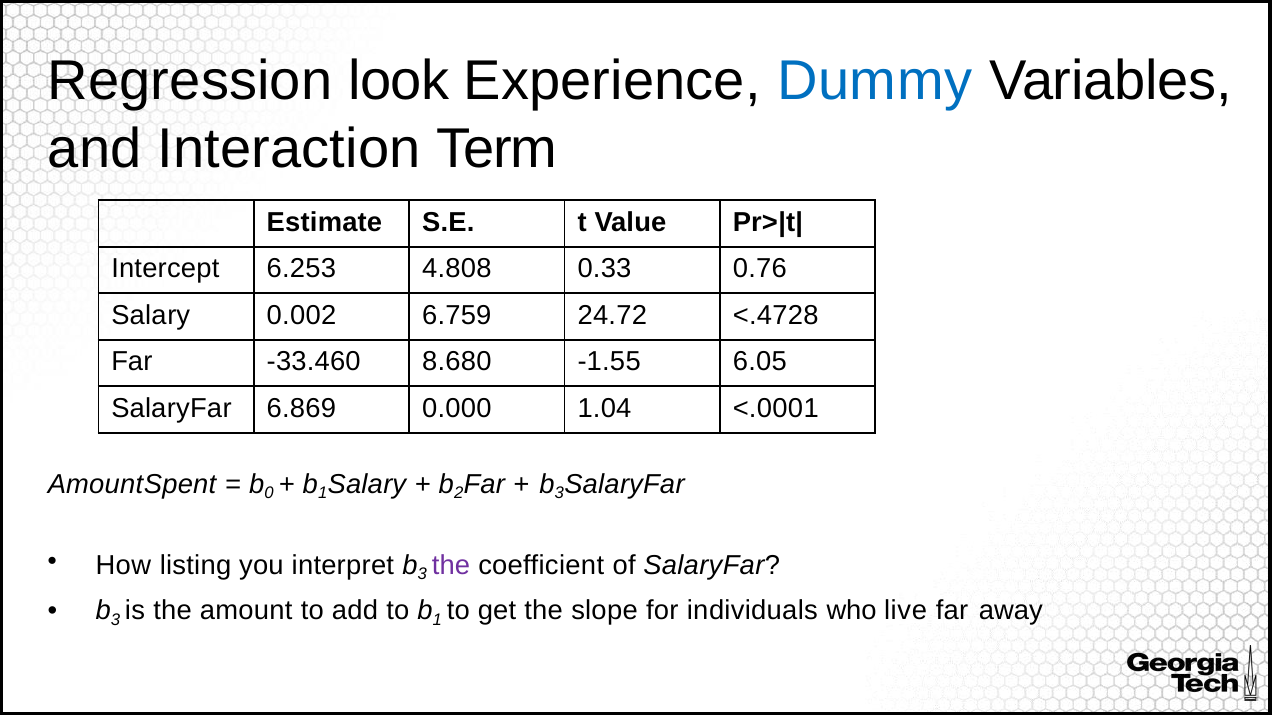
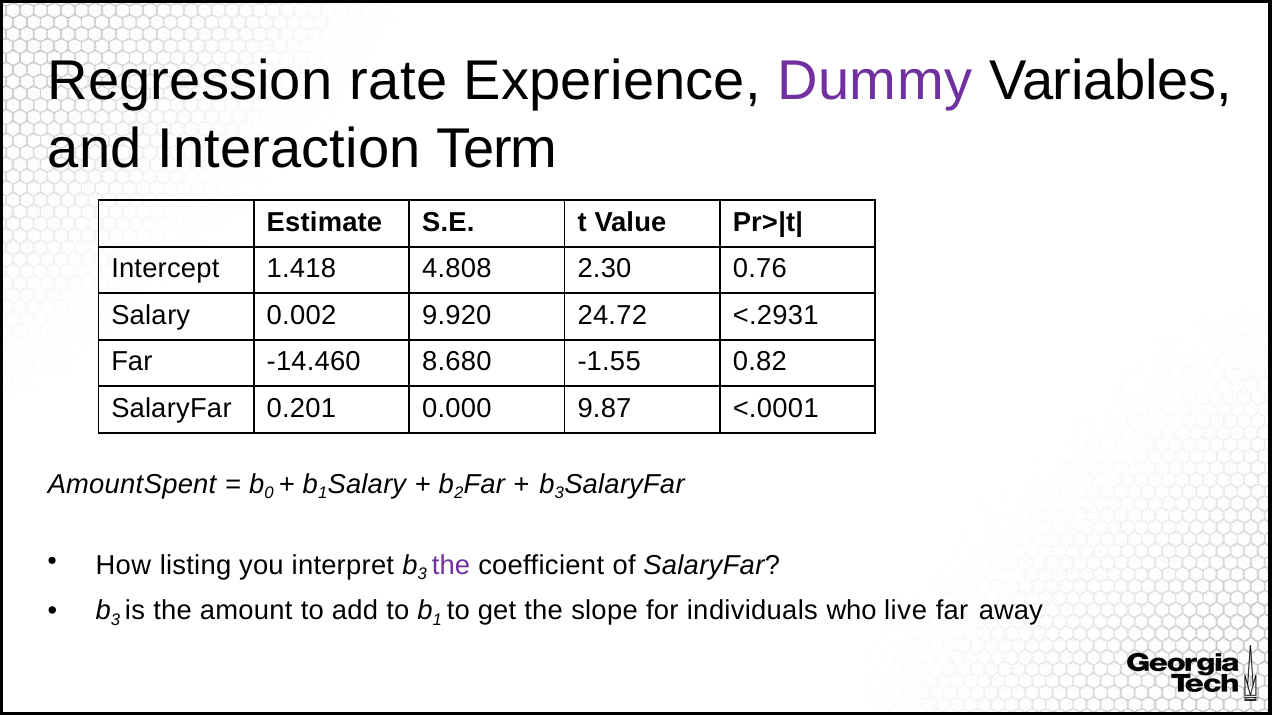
look: look -> rate
Dummy colour: blue -> purple
6.253: 6.253 -> 1.418
0.33: 0.33 -> 2.30
6.759: 6.759 -> 9.920
<.4728: <.4728 -> <.2931
-33.460: -33.460 -> -14.460
6.05: 6.05 -> 0.82
6.869: 6.869 -> 0.201
1.04: 1.04 -> 9.87
